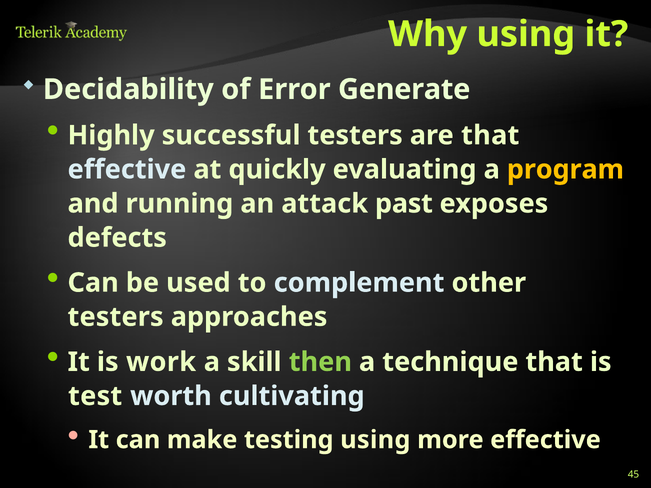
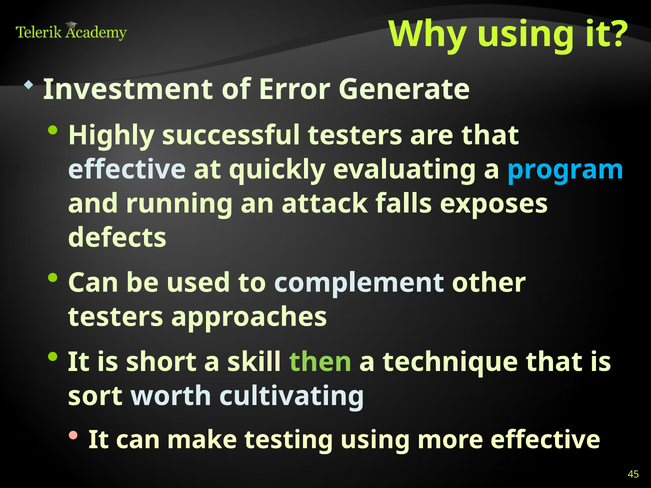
Decidability: Decidability -> Investment
program colour: yellow -> light blue
past: past -> falls
work: work -> short
test: test -> sort
